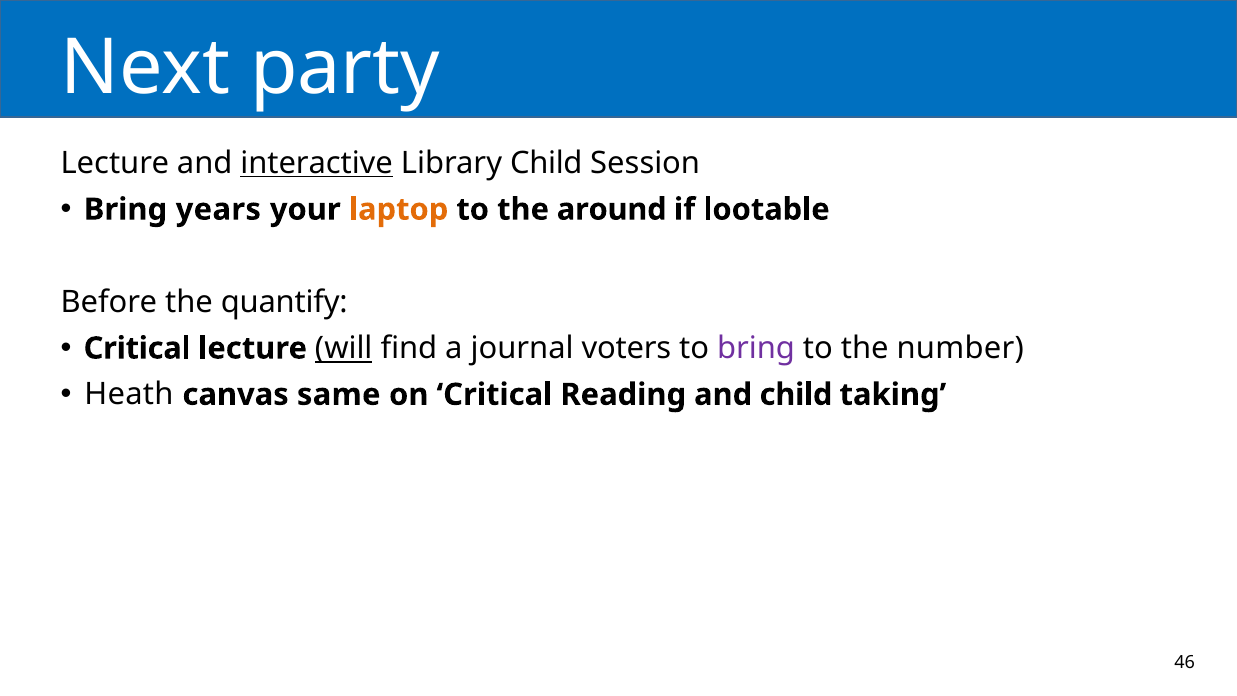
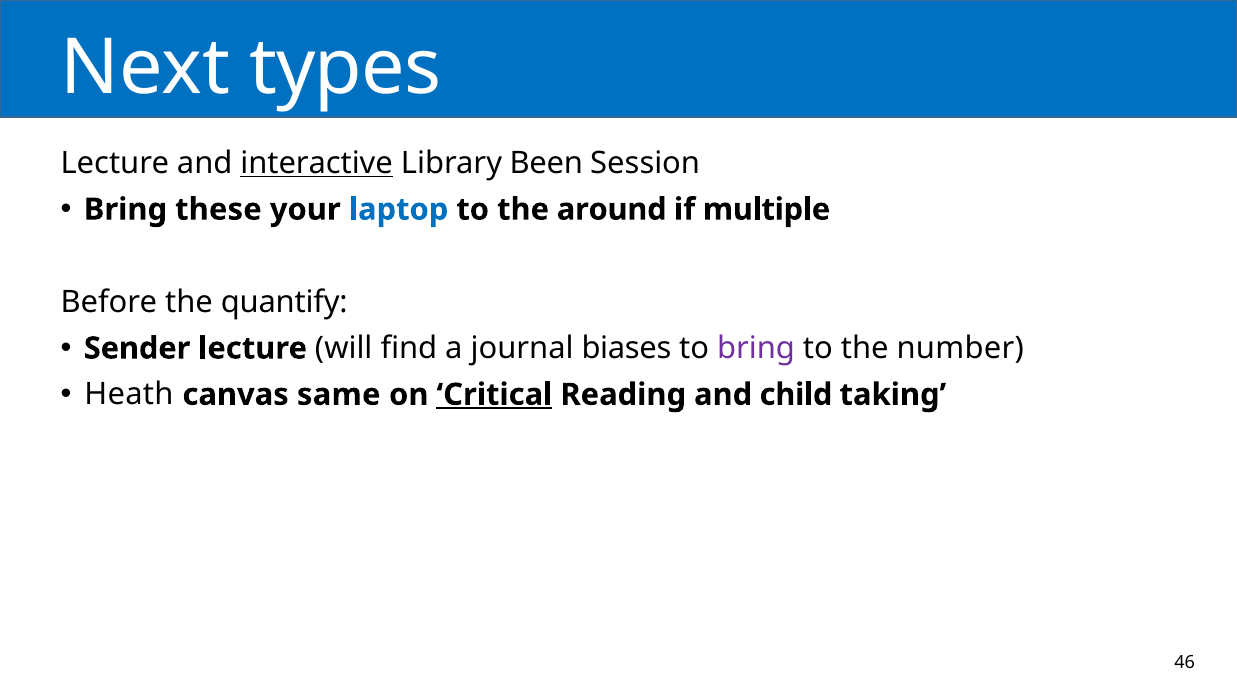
party: party -> types
Library Child: Child -> Been
years: years -> these
laptop colour: orange -> blue
lootable: lootable -> multiple
Critical at (137, 348): Critical -> Sender
will underline: present -> none
voters: voters -> biases
Critical at (494, 395) underline: none -> present
